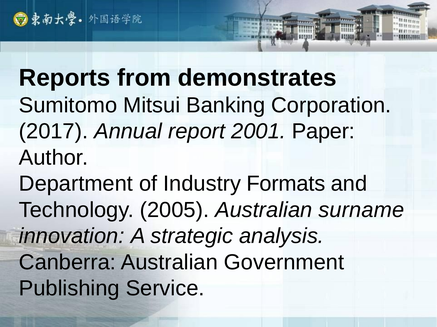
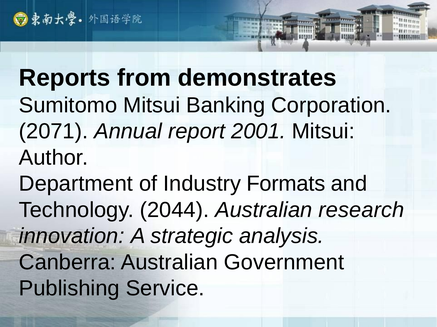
2017: 2017 -> 2071
2001 Paper: Paper -> Mitsui
2005: 2005 -> 2044
surname: surname -> research
